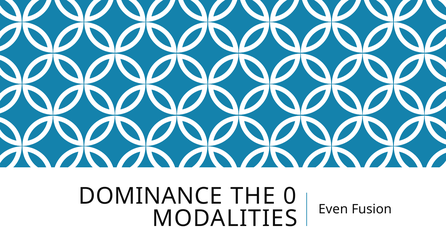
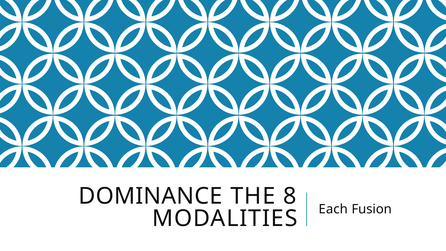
0: 0 -> 8
Even: Even -> Each
